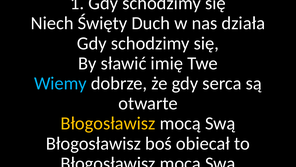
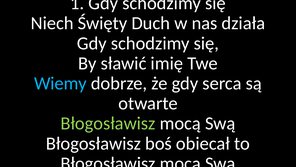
Błogosławisz at (108, 123) colour: yellow -> light green
